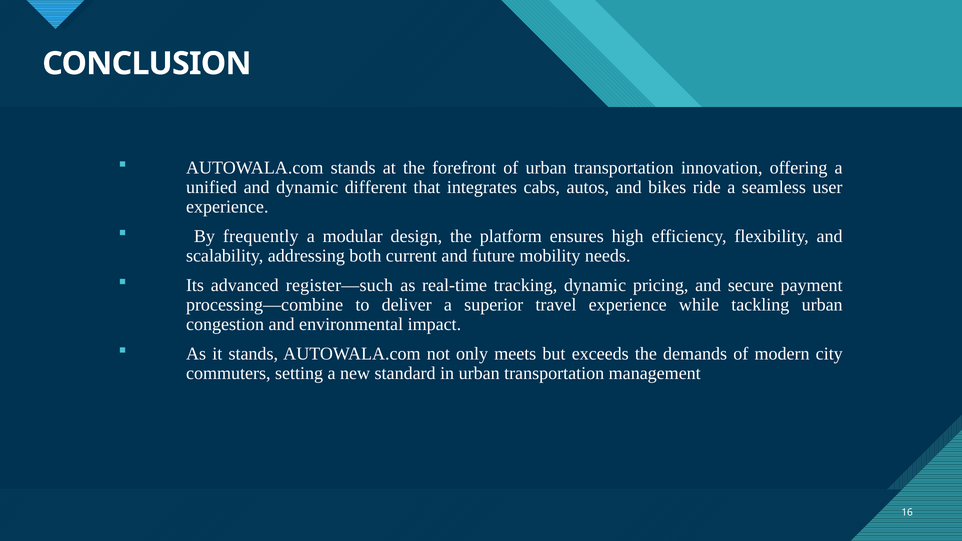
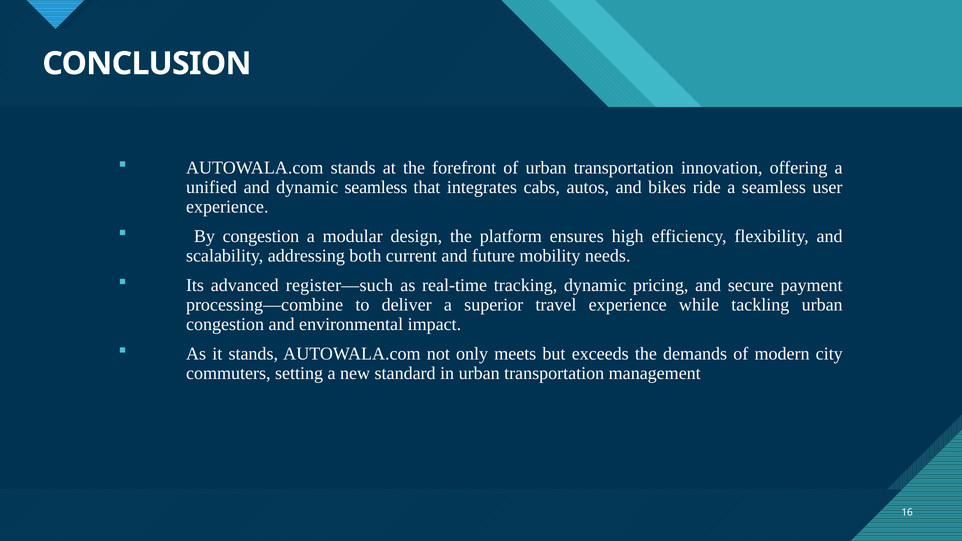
dynamic different: different -> seamless
By frequently: frequently -> congestion
